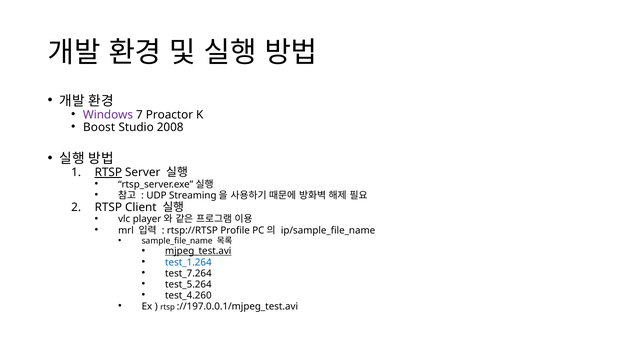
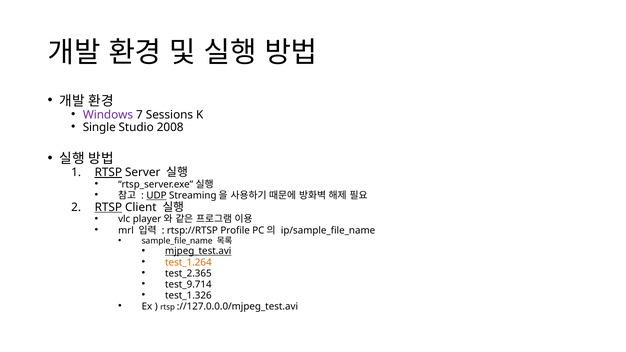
Proactor: Proactor -> Sessions
Boost: Boost -> Single
UDP underline: none -> present
RTSP at (108, 207) underline: none -> present
test_1.264 colour: blue -> orange
test_7.264: test_7.264 -> test_2.365
test_5.264: test_5.264 -> test_9.714
test_4.260: test_4.260 -> test_1.326
://197.0.0.1/mjpeg_test.avi: ://197.0.0.1/mjpeg_test.avi -> ://127.0.0.0/mjpeg_test.avi
